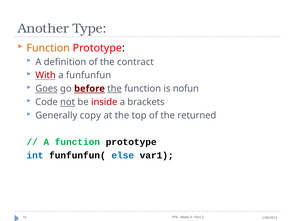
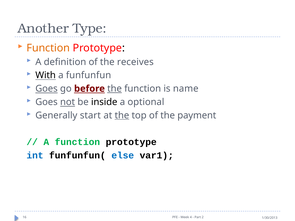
contract: contract -> receives
With colour: red -> black
nofun: nofun -> name
Code at (47, 102): Code -> Goes
inside colour: red -> black
brackets: brackets -> optional
copy: copy -> start
the at (122, 115) underline: none -> present
returned: returned -> payment
